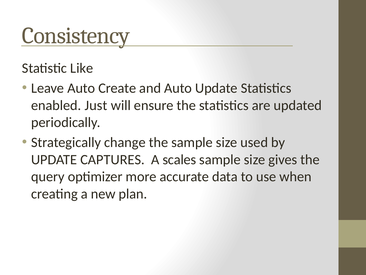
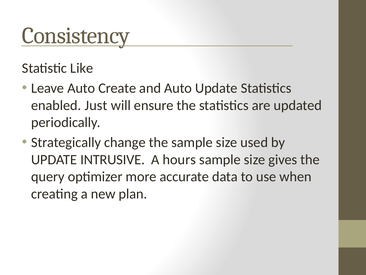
CAPTURES: CAPTURES -> INTRUSIVE
scales: scales -> hours
